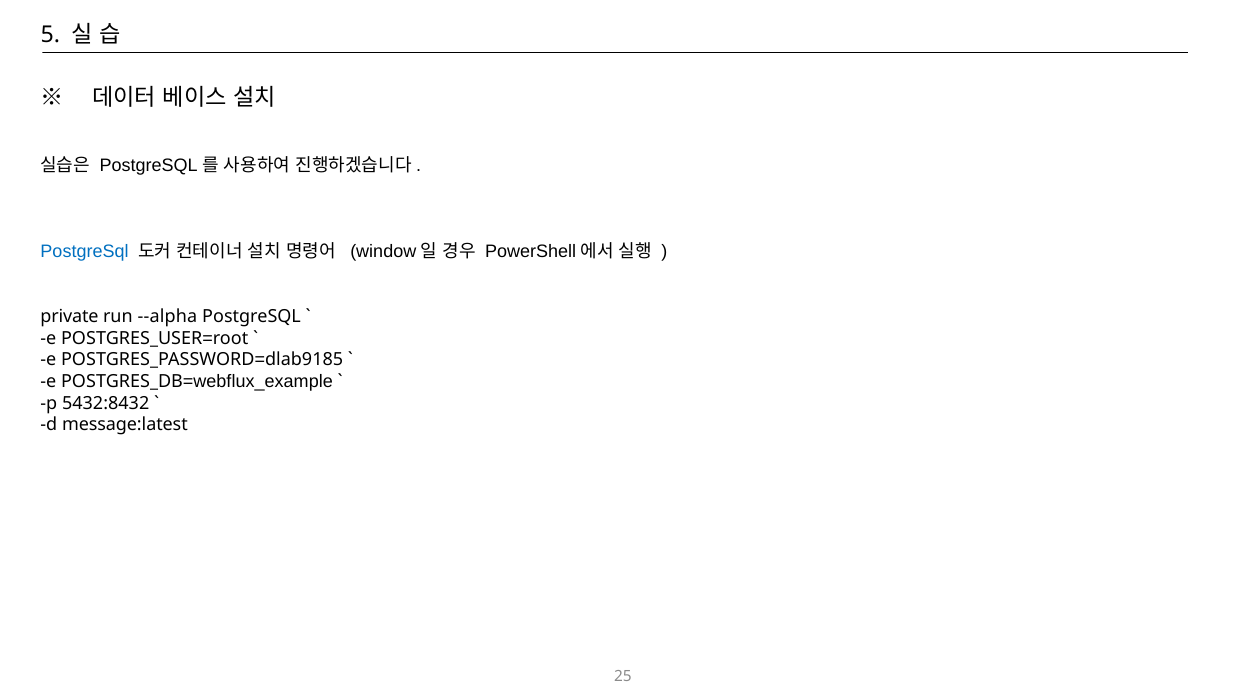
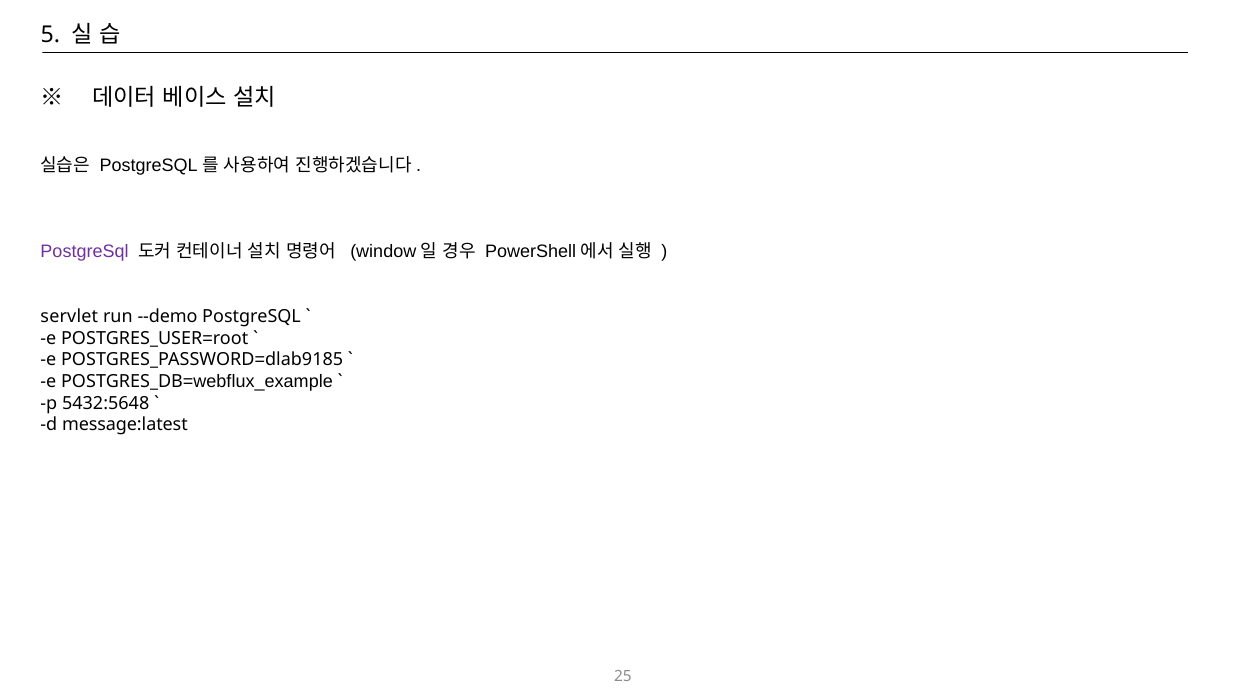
PostgreSql at (85, 252) colour: blue -> purple
private: private -> servlet
--alpha: --alpha -> --demo
5432:8432: 5432:8432 -> 5432:5648
